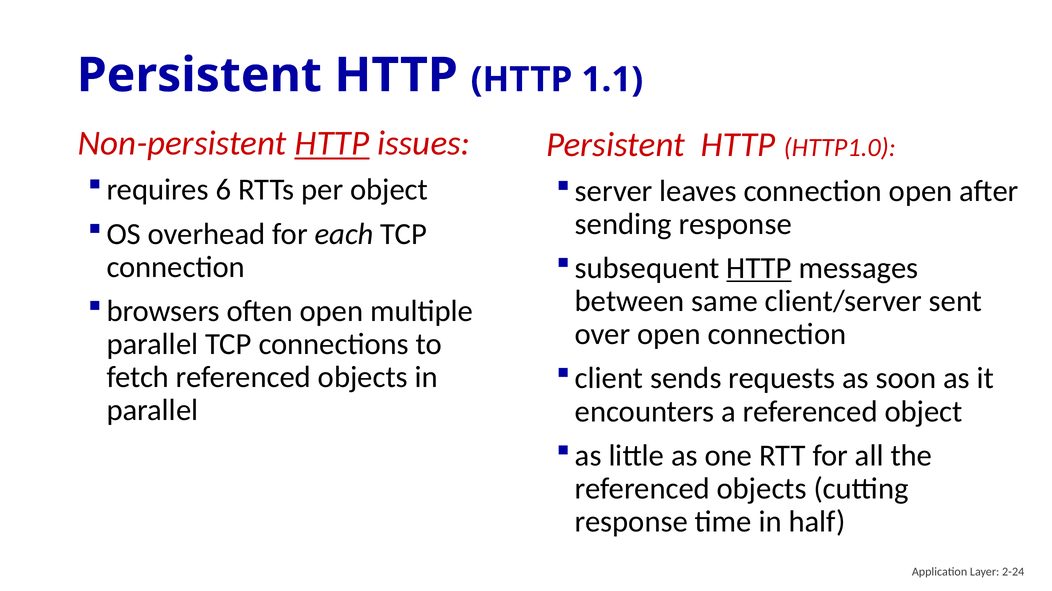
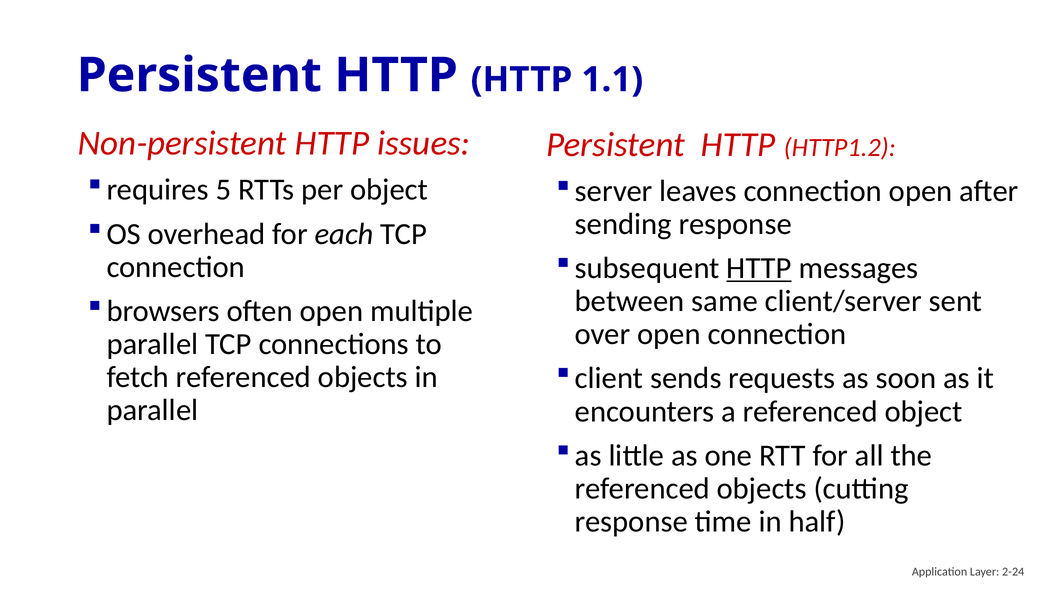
HTTP at (332, 144) underline: present -> none
HTTP1.0: HTTP1.0 -> HTTP1.2
6: 6 -> 5
